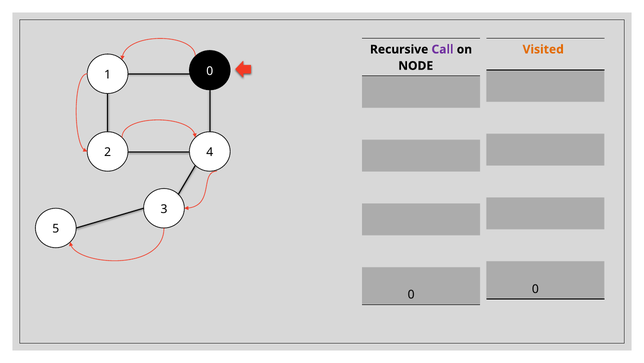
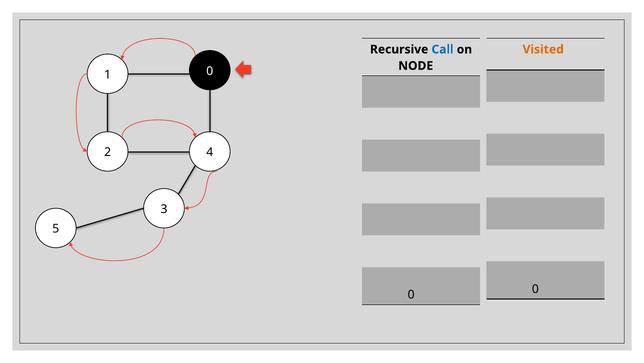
Call colour: purple -> blue
